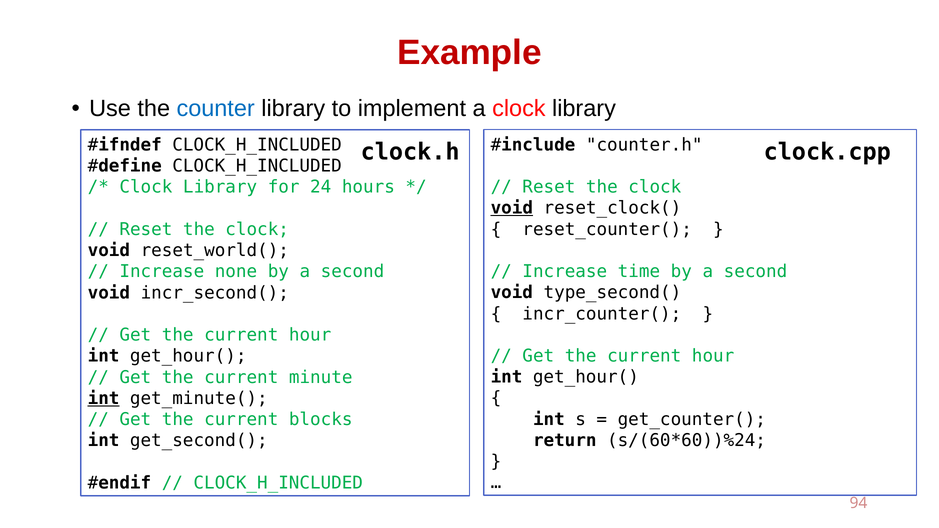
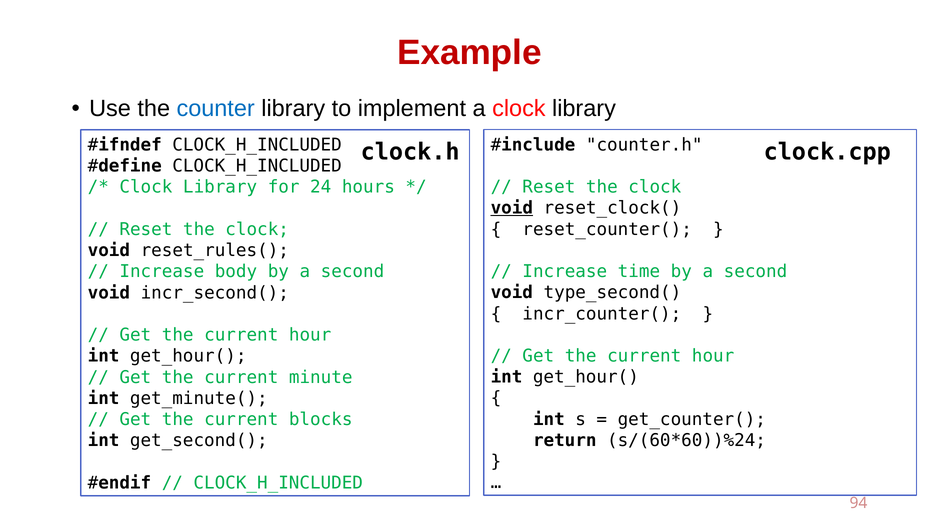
reset_world(: reset_world( -> reset_rules(
none: none -> body
int at (104, 398) underline: present -> none
